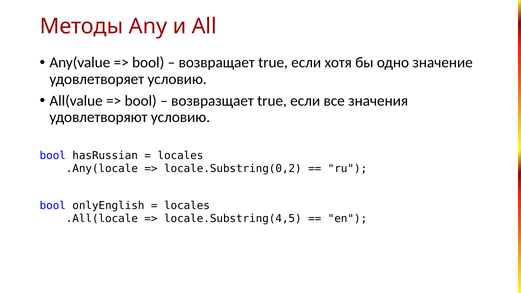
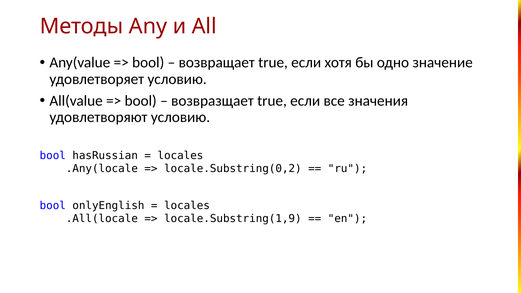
locale.Substring(4,5: locale.Substring(4,5 -> locale.Substring(1,9
